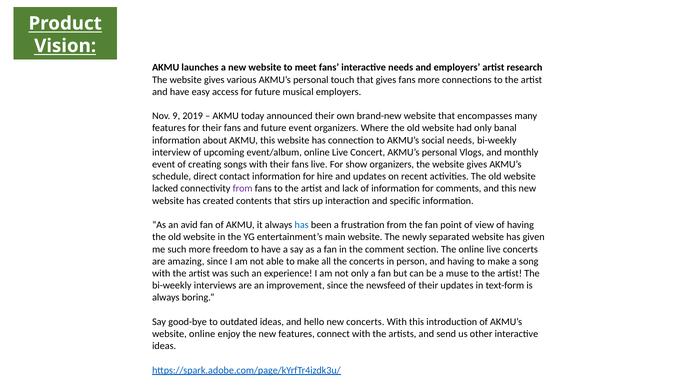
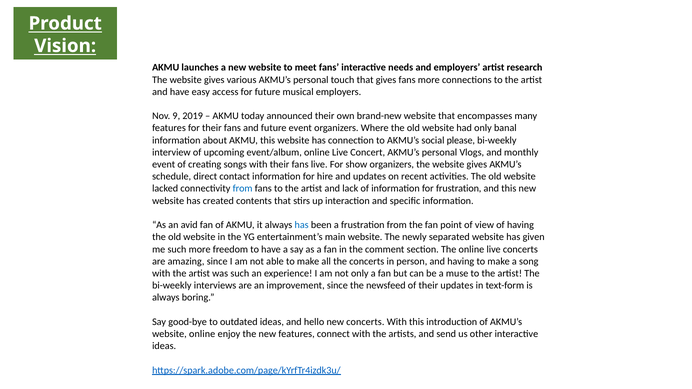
social needs: needs -> please
from at (243, 189) colour: purple -> blue
for comments: comments -> frustration
